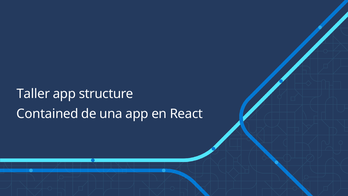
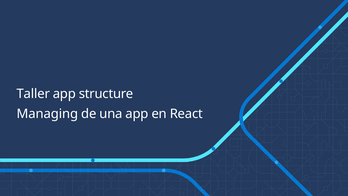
Contained: Contained -> Managing
